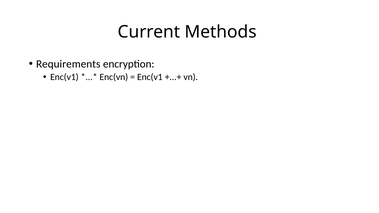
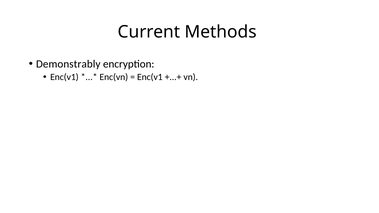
Requirements: Requirements -> Demonstrably
